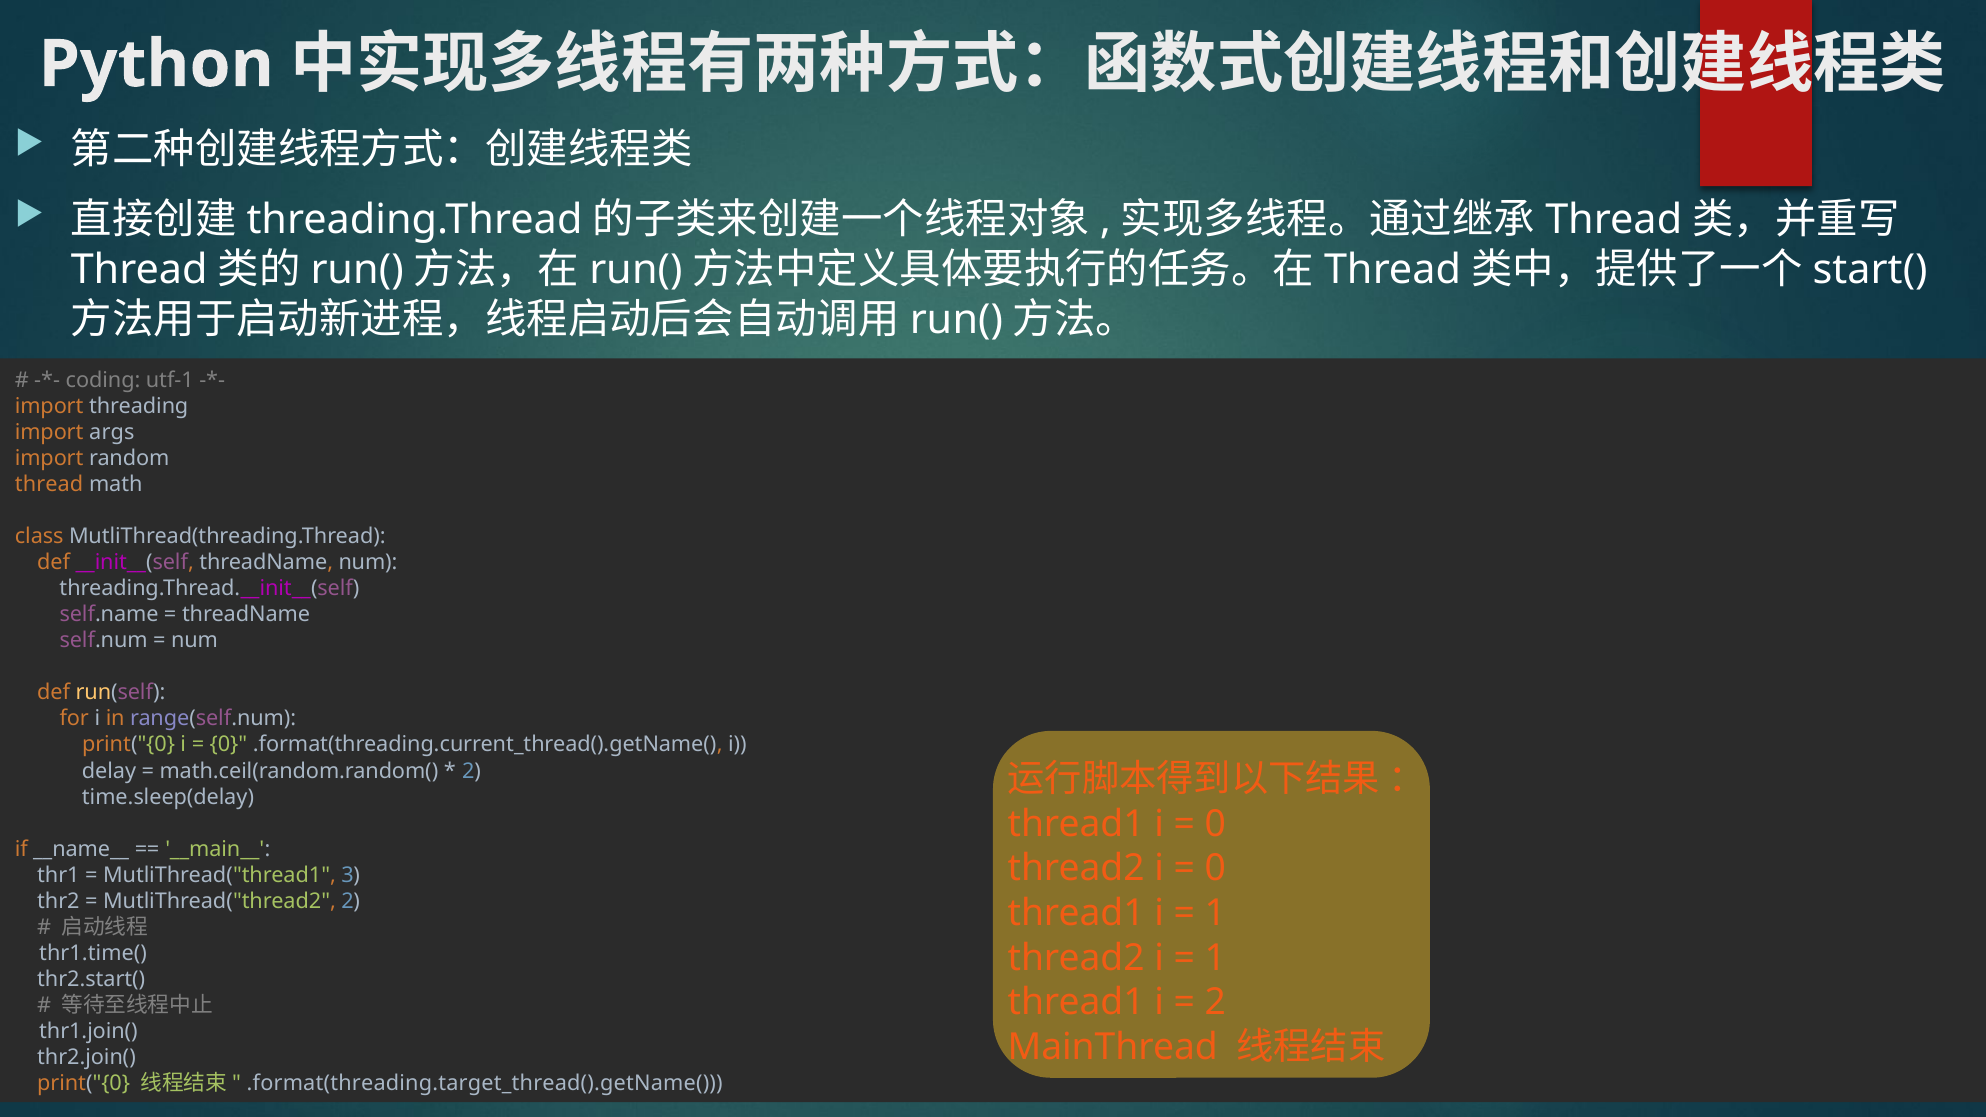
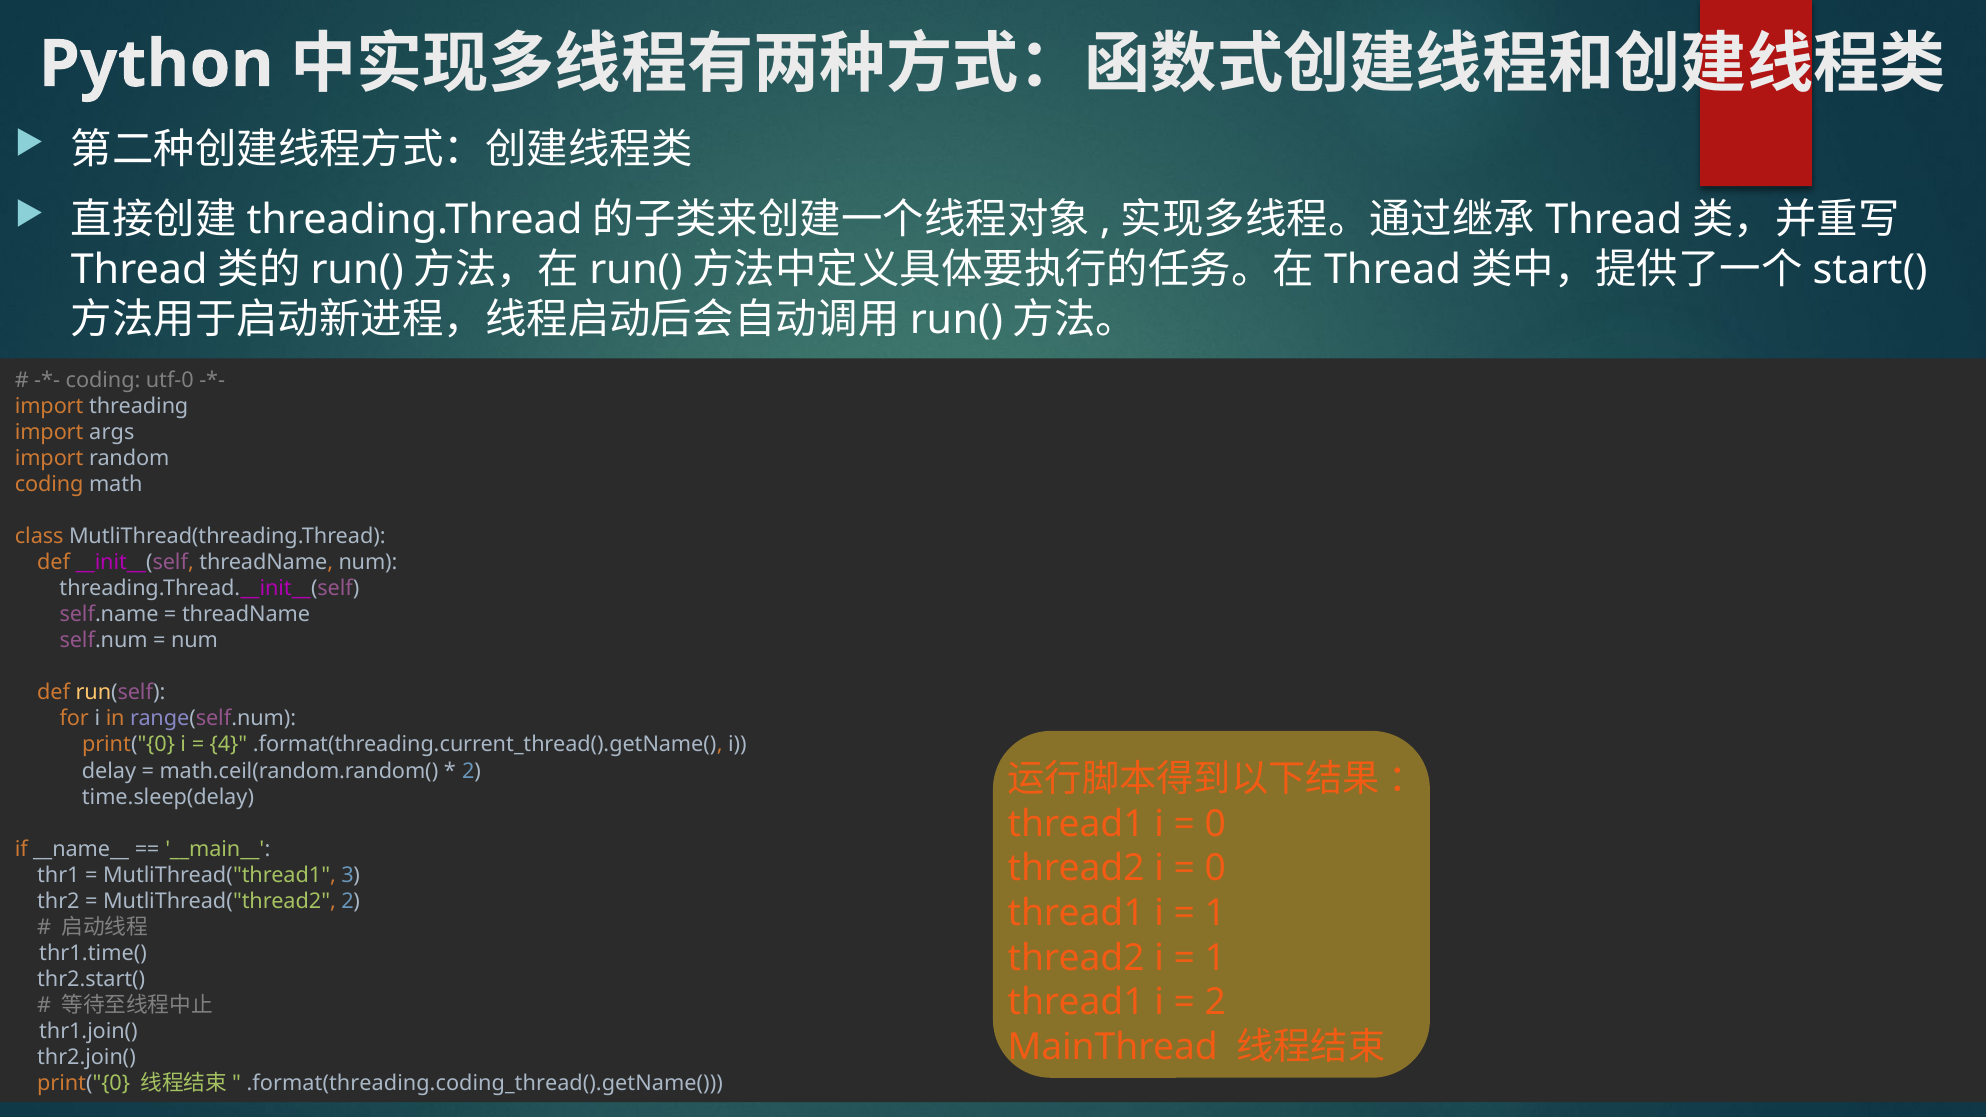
utf-1: utf-1 -> utf-0
thread at (49, 485): thread -> coding
0 at (228, 745): 0 -> 4
.format(threading.target_thread().getName(: .format(threading.target_thread().getName( -> .format(threading.coding_thread().getName(
